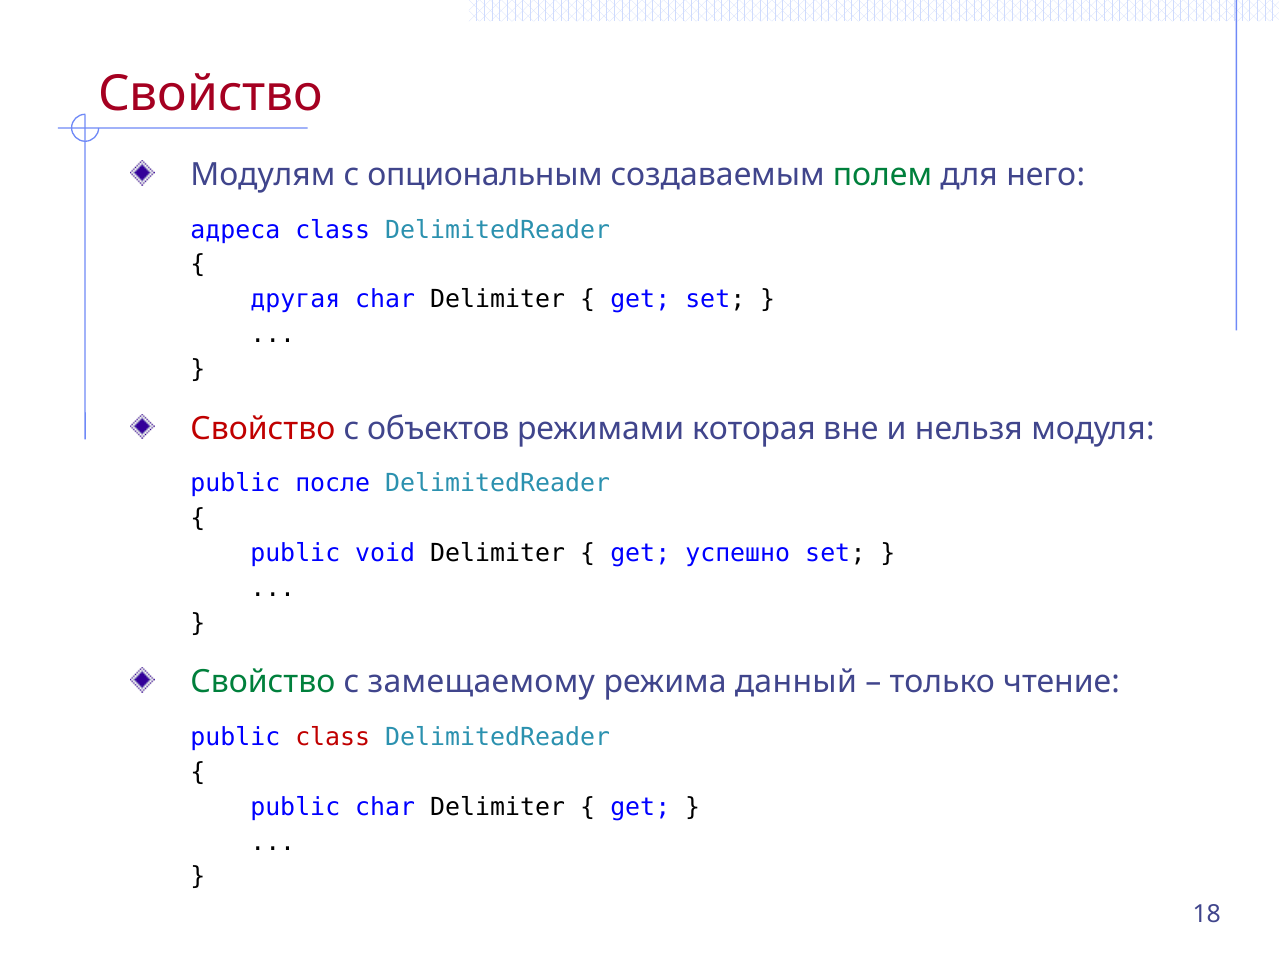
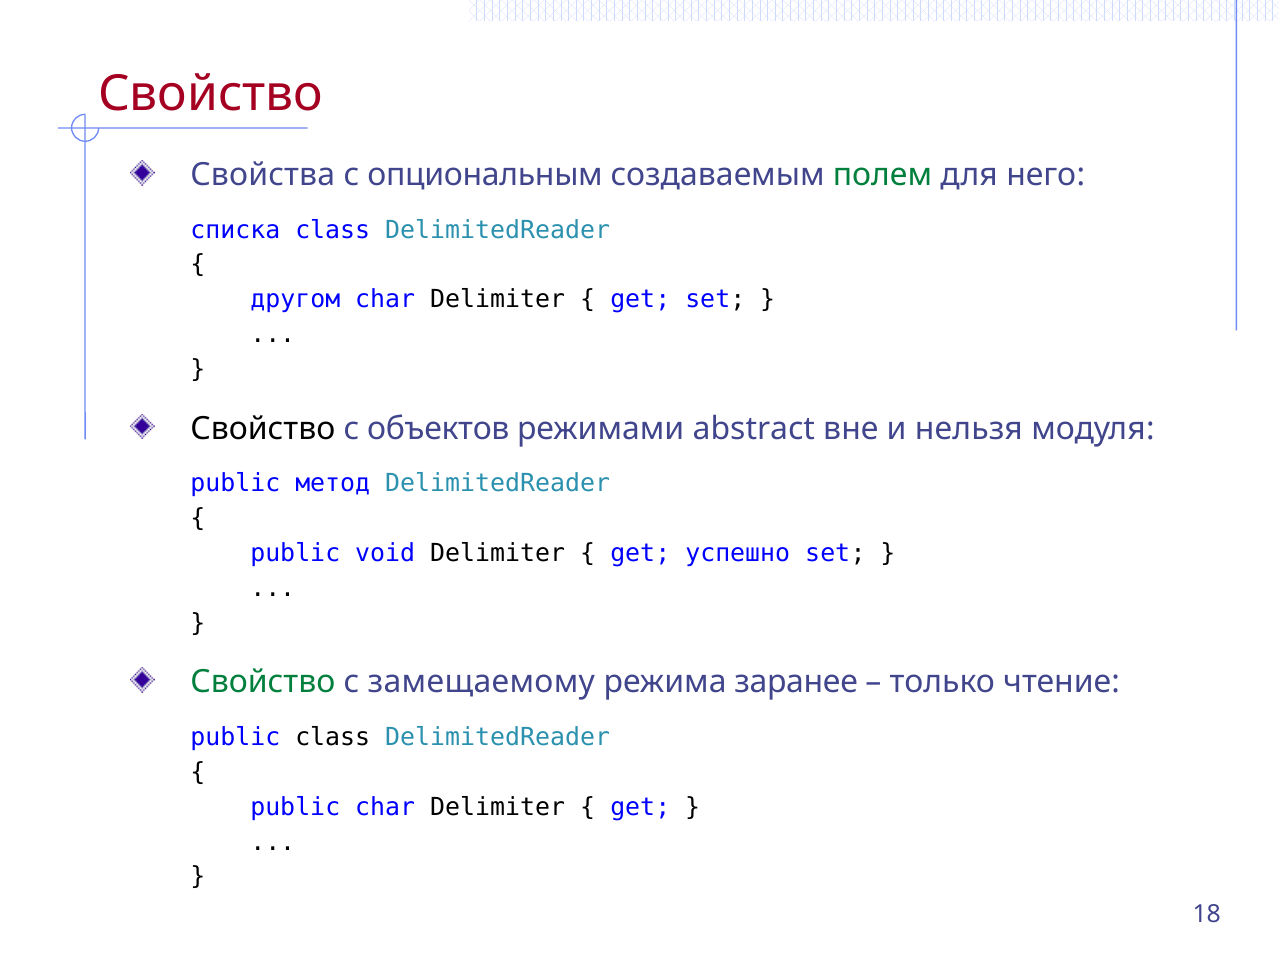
Модулям: Модулям -> Свойства
адреса: адреса -> списка
другая: другая -> другом
Свойство at (263, 429) colour: red -> black
которая: которая -> abstract
после: после -> метод
данный: данный -> заранее
class at (333, 738) colour: red -> black
